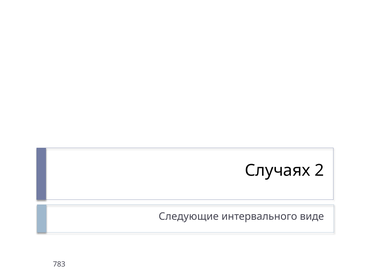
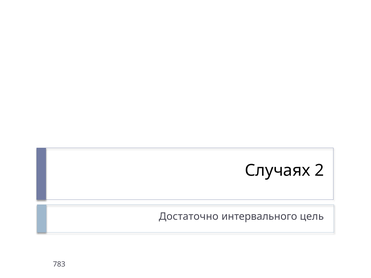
Следующие: Следующие -> Достаточно
виде: виде -> цель
